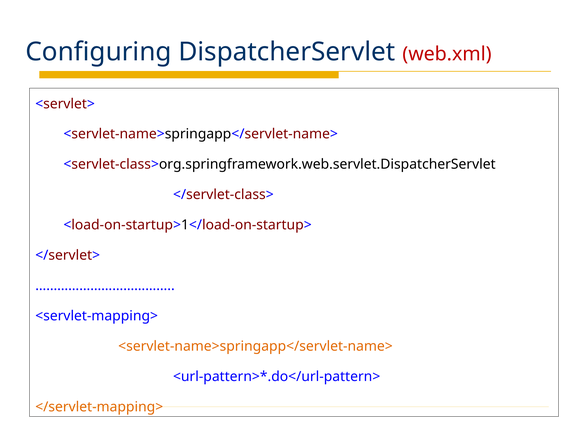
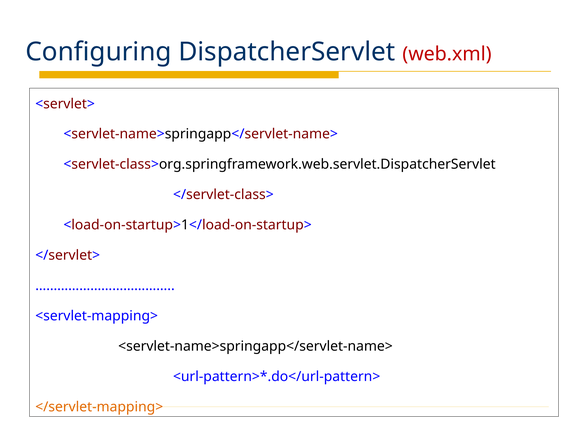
<servlet-name>springapp</servlet-name> at (255, 346) colour: orange -> black
